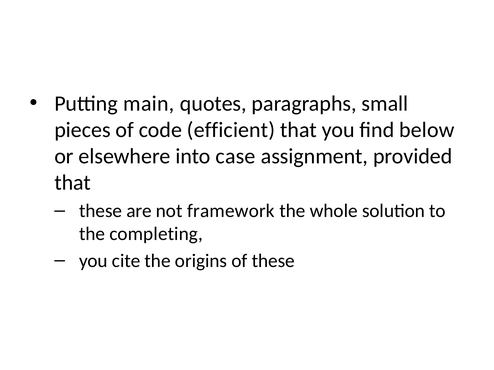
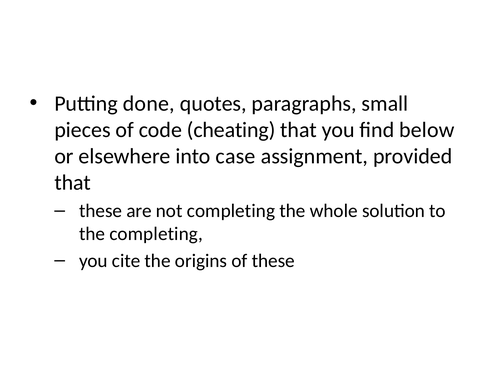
main: main -> done
efficient: efficient -> cheating
not framework: framework -> completing
